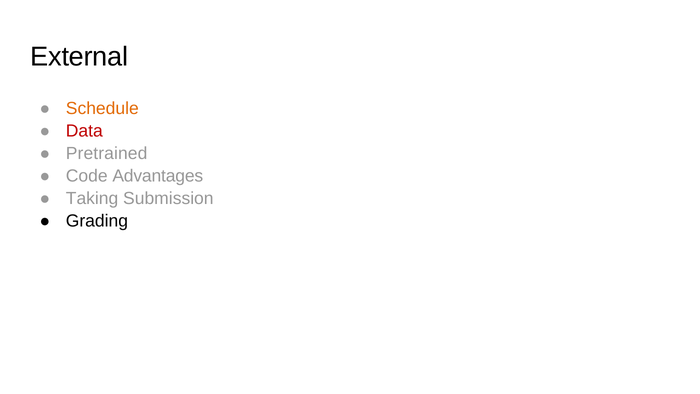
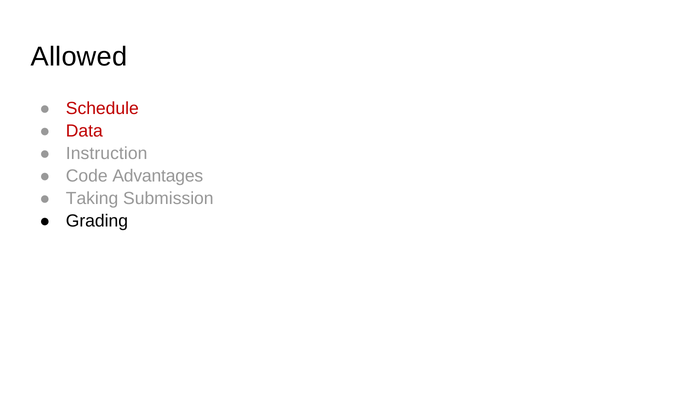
External: External -> Allowed
Schedule colour: orange -> red
Pretrained: Pretrained -> Instruction
